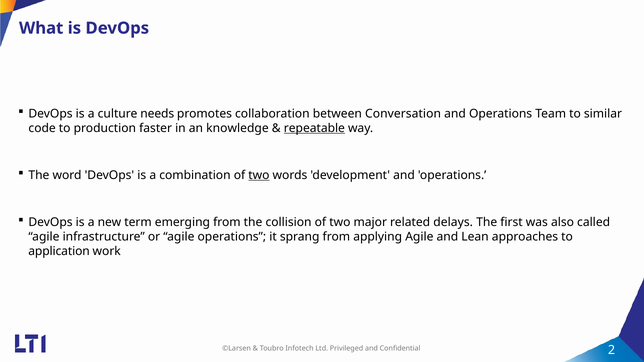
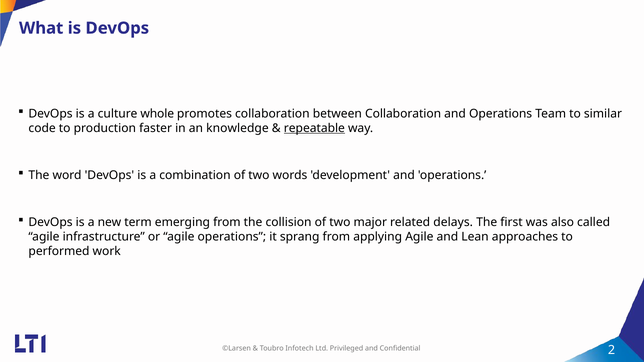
needs: needs -> whole
between Conversation: Conversation -> Collaboration
two at (259, 175) underline: present -> none
application: application -> performed
